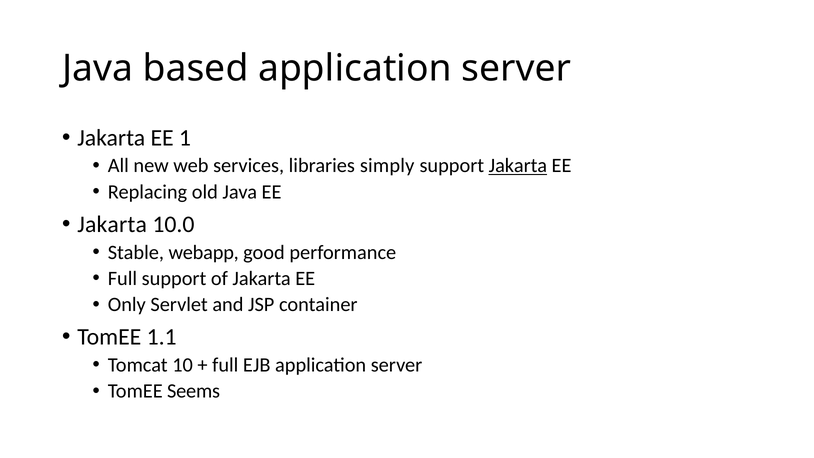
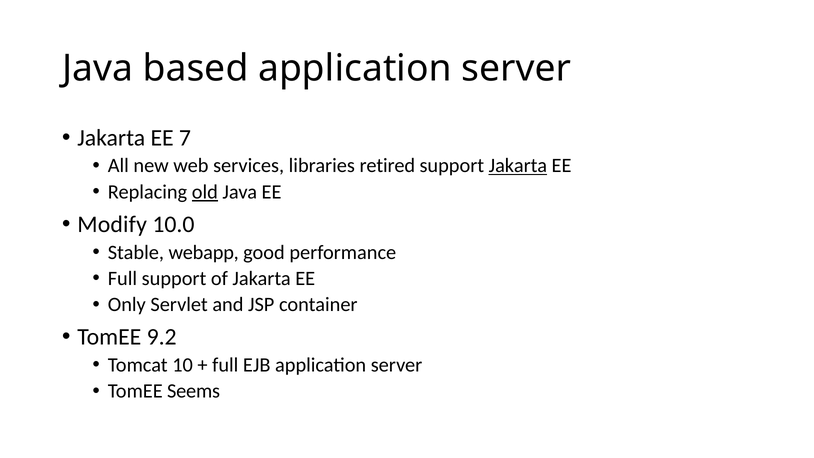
1: 1 -> 7
simply: simply -> retired
old underline: none -> present
Jakarta at (112, 224): Jakarta -> Modify
1.1: 1.1 -> 9.2
